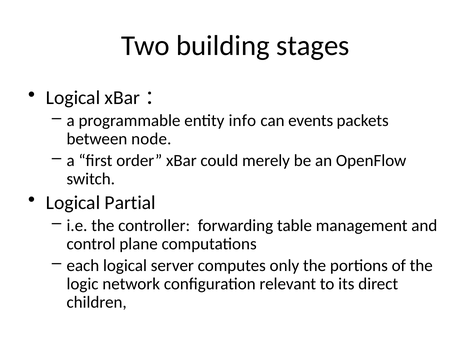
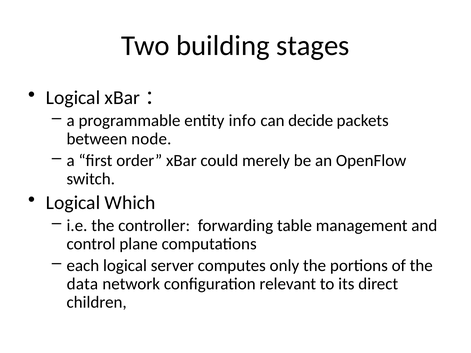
events: events -> decide
Partial: Partial -> Which
logic: logic -> data
